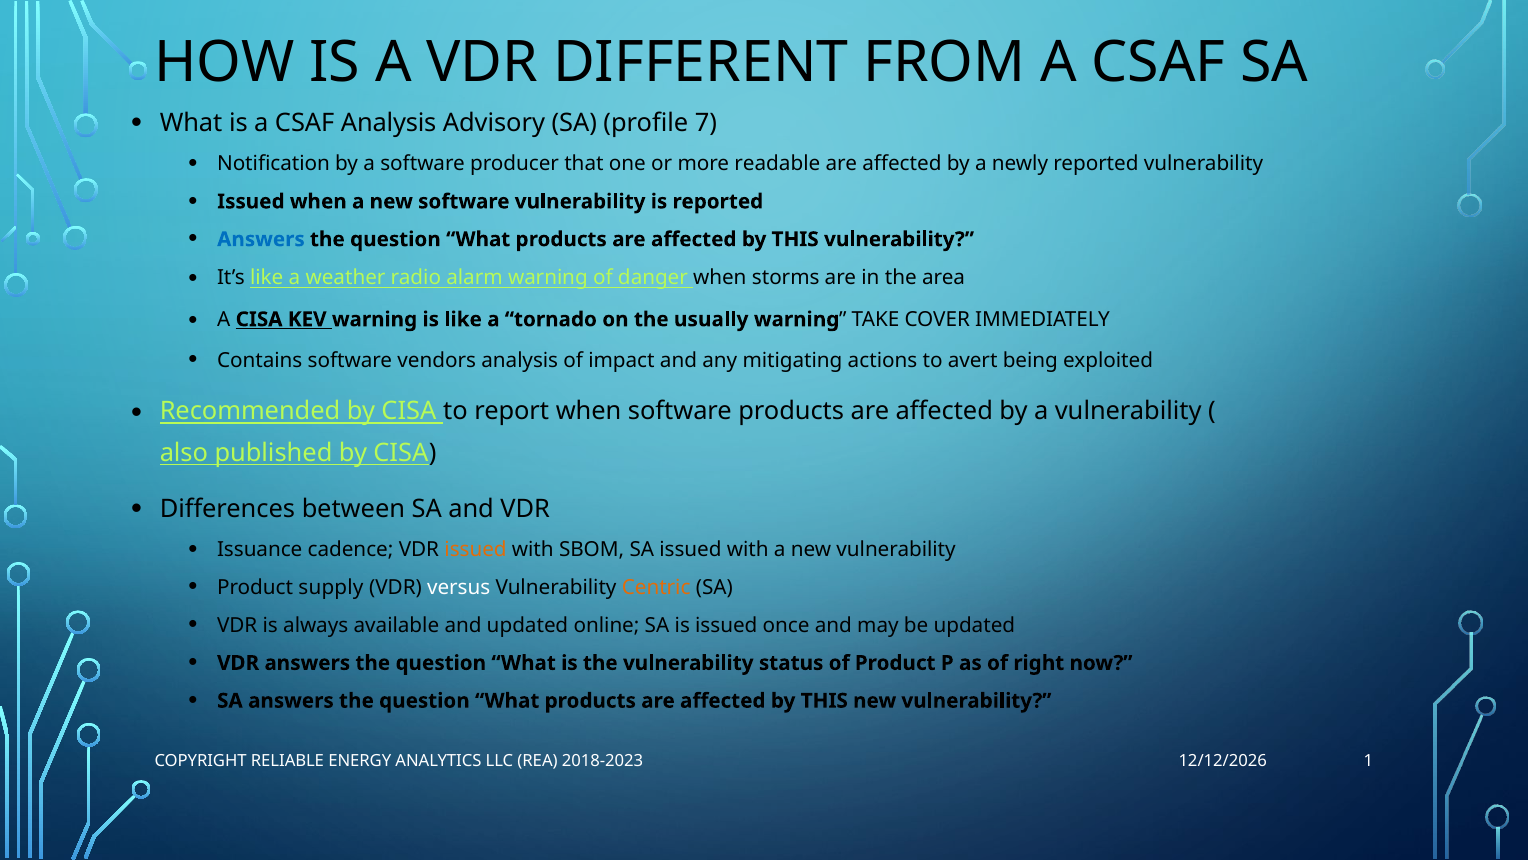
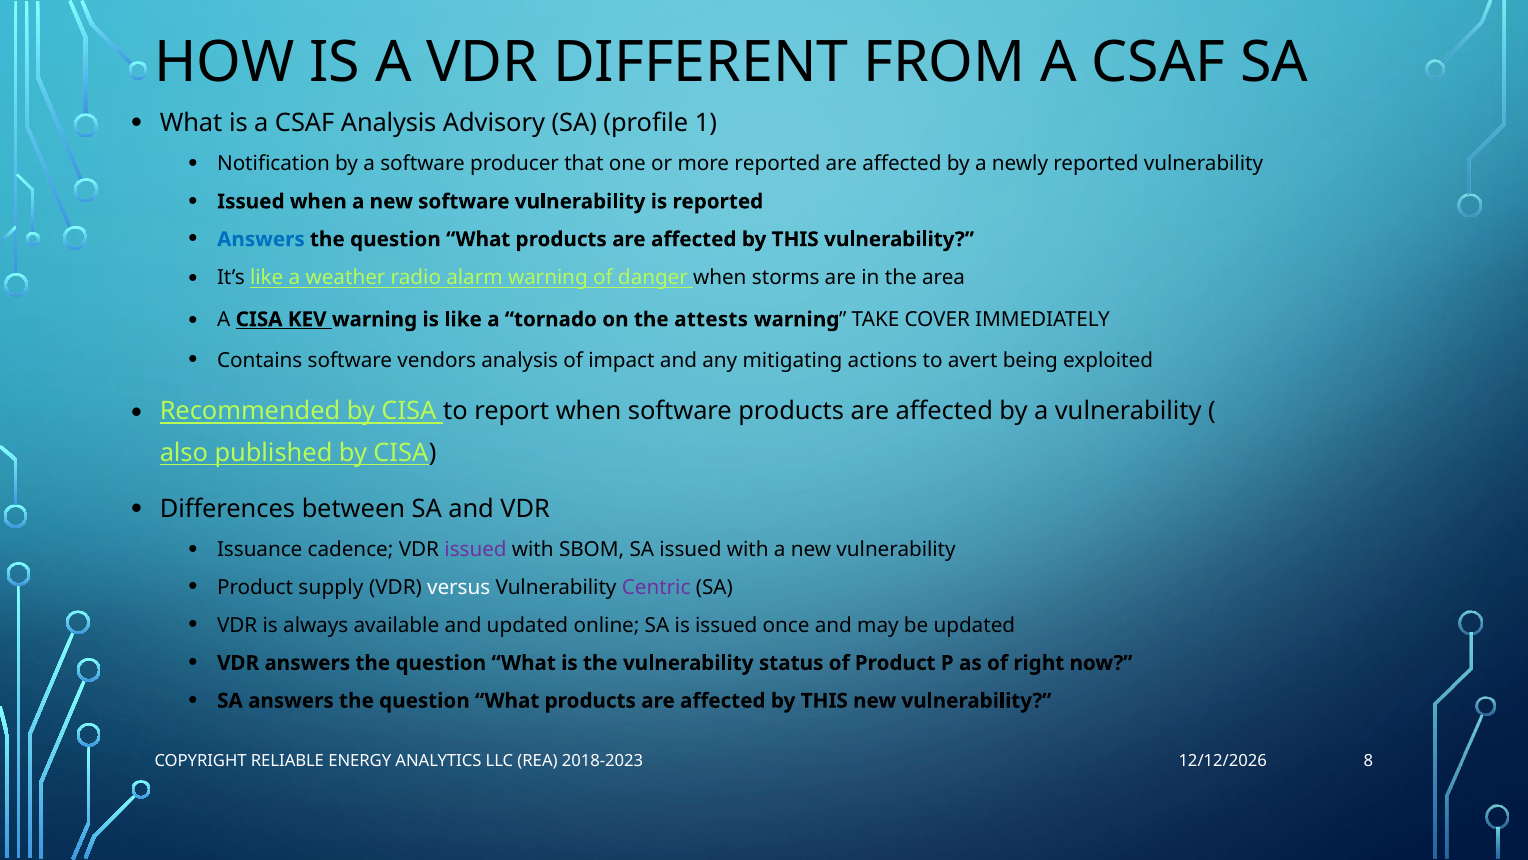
7: 7 -> 1
more readable: readable -> reported
usually: usually -> attests
issued at (476, 549) colour: orange -> purple
Centric colour: orange -> purple
1: 1 -> 8
